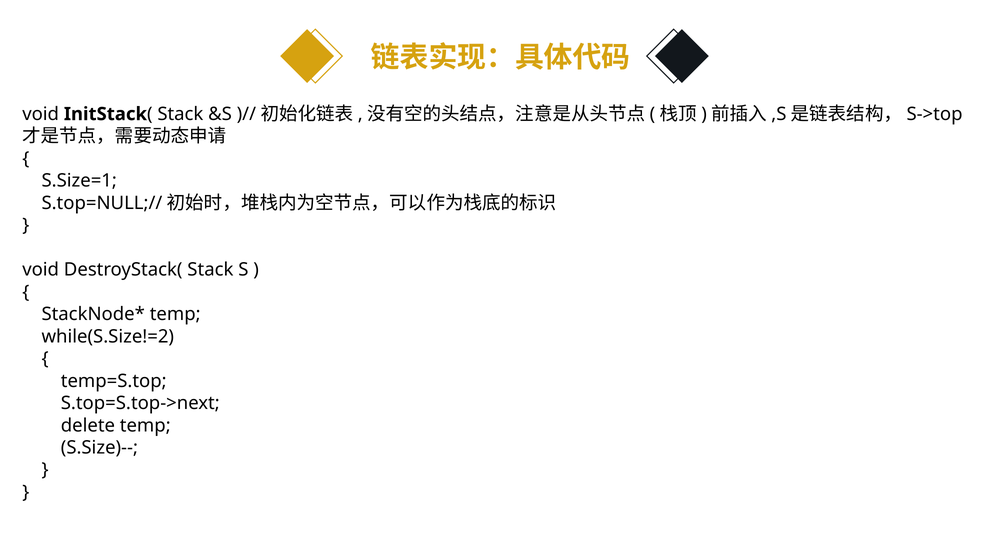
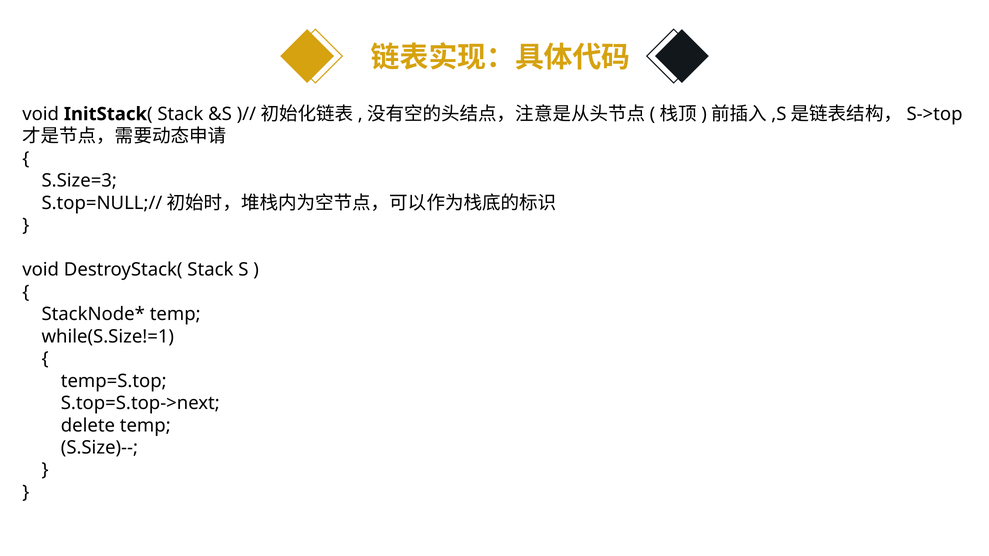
S.Size=1: S.Size=1 -> S.Size=3
while(S.Size!=2: while(S.Size!=2 -> while(S.Size!=1
